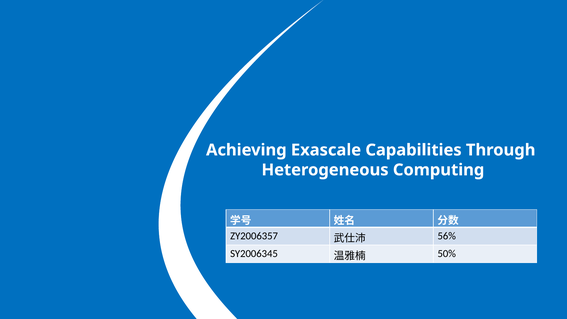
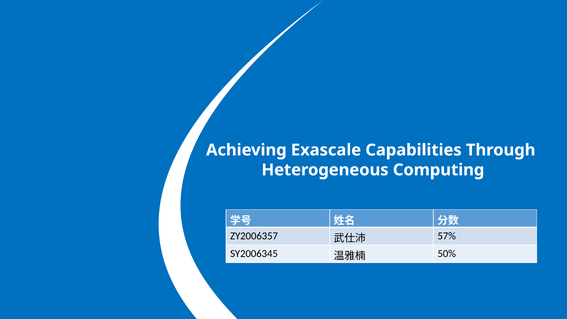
56%: 56% -> 57%
